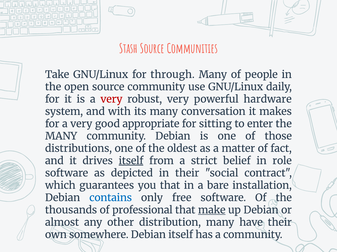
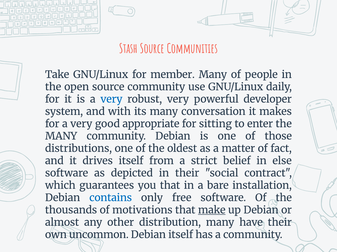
through: through -> member
very at (111, 99) colour: red -> blue
hardware: hardware -> developer
itself at (131, 161) underline: present -> none
role: role -> else
professional: professional -> motivations
somewhere: somewhere -> uncommon
